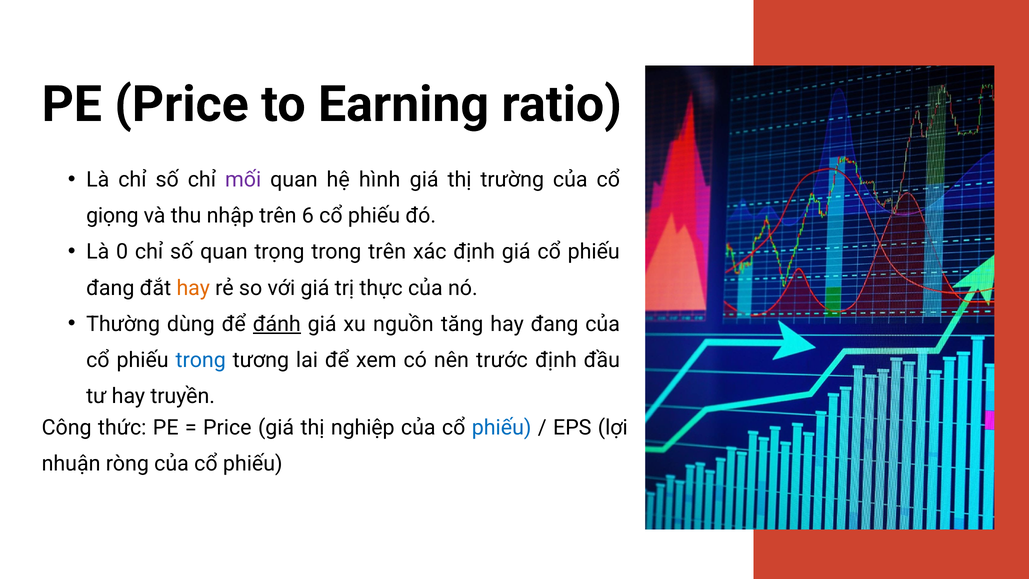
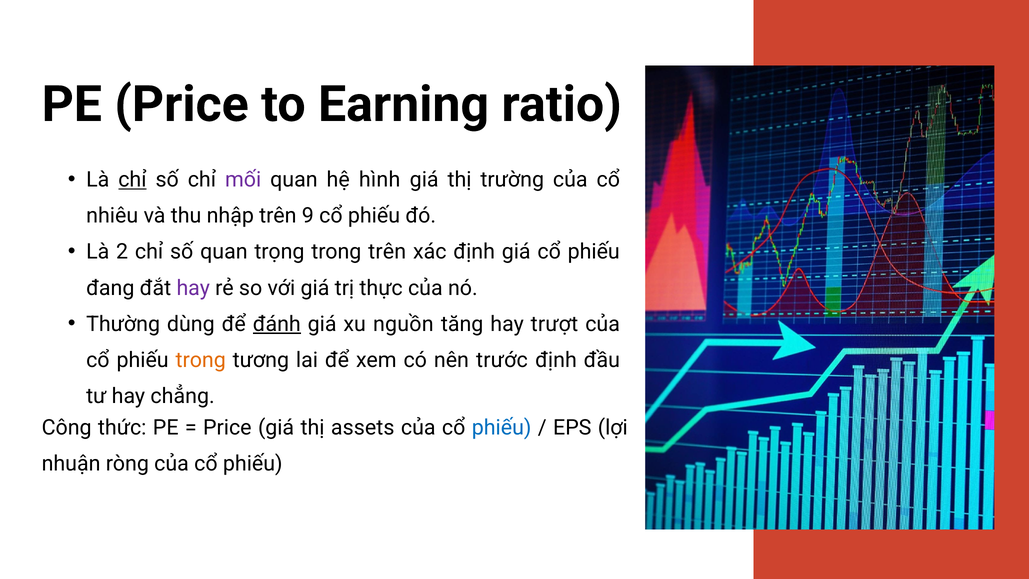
chỉ at (132, 180) underline: none -> present
giọng: giọng -> nhiêu
6: 6 -> 9
0: 0 -> 2
hay at (193, 288) colour: orange -> purple
hay đang: đang -> trượt
trong at (201, 360) colour: blue -> orange
truyền: truyền -> chẳng
nghiệp: nghiệp -> assets
